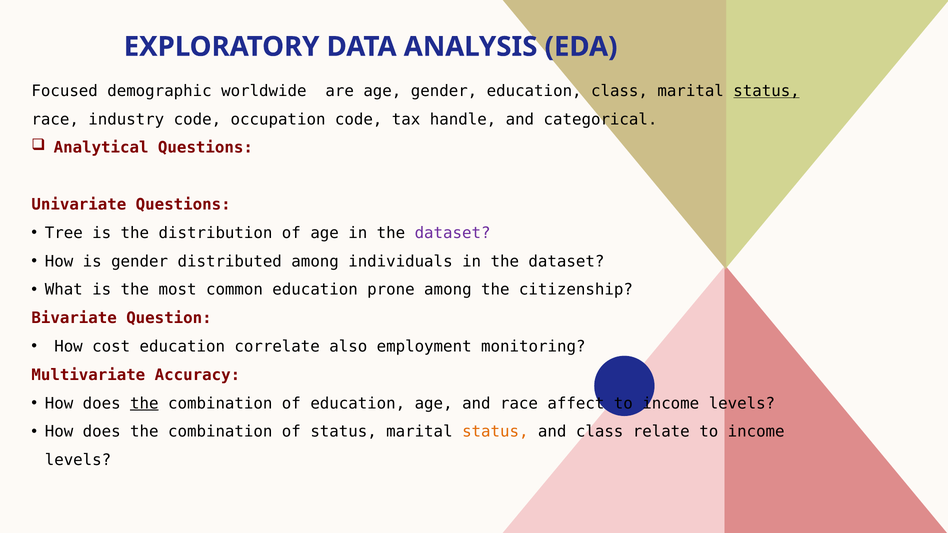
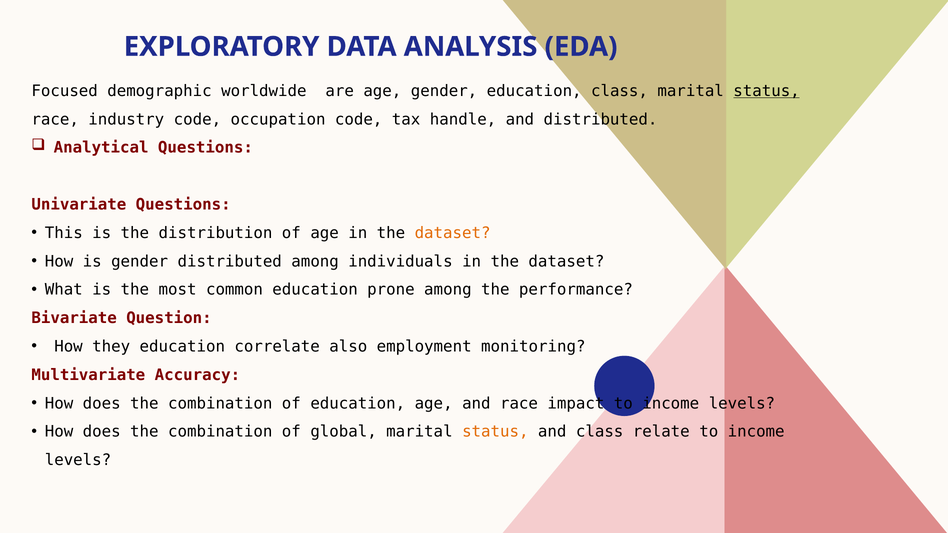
and categorical: categorical -> distributed
Tree: Tree -> This
dataset at (453, 233) colour: purple -> orange
citizenship: citizenship -> performance
cost: cost -> they
the at (144, 404) underline: present -> none
affect: affect -> impact
of status: status -> global
